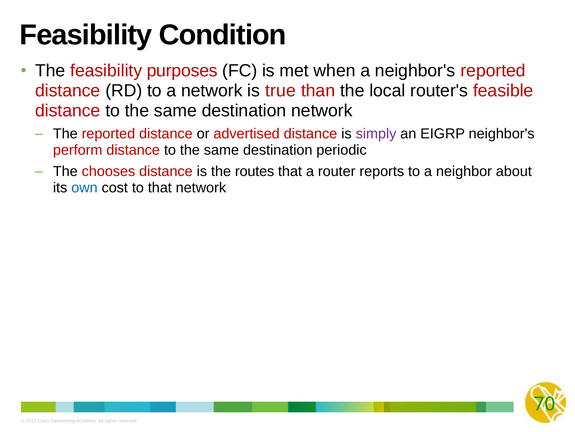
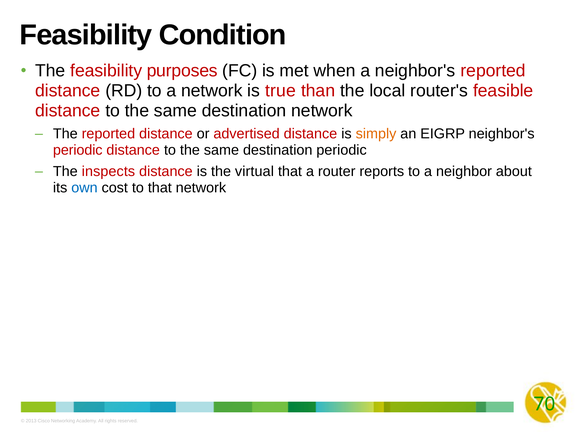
simply colour: purple -> orange
perform at (78, 150): perform -> periodic
chooses: chooses -> inspects
routes: routes -> virtual
